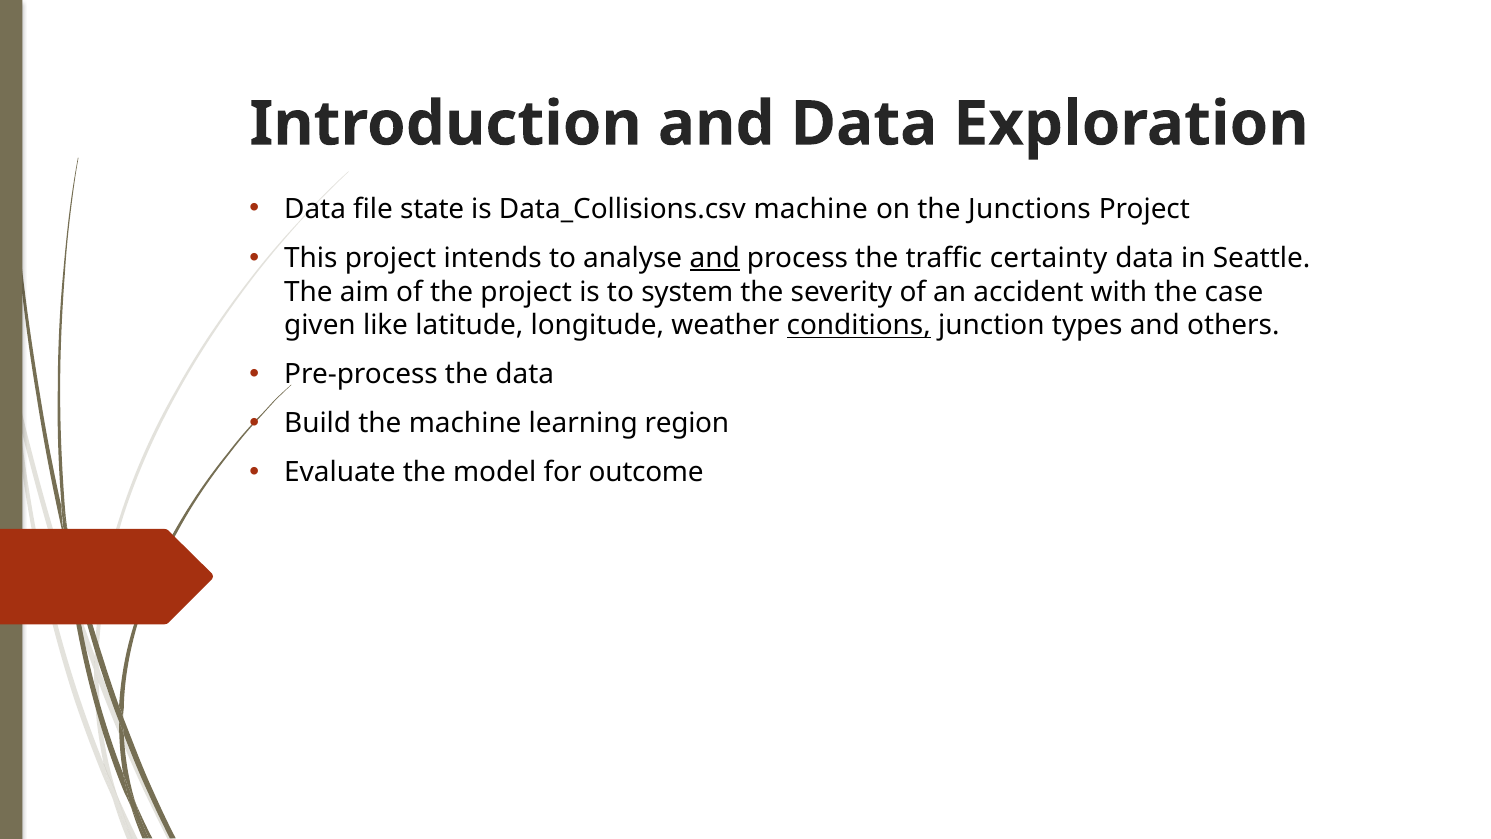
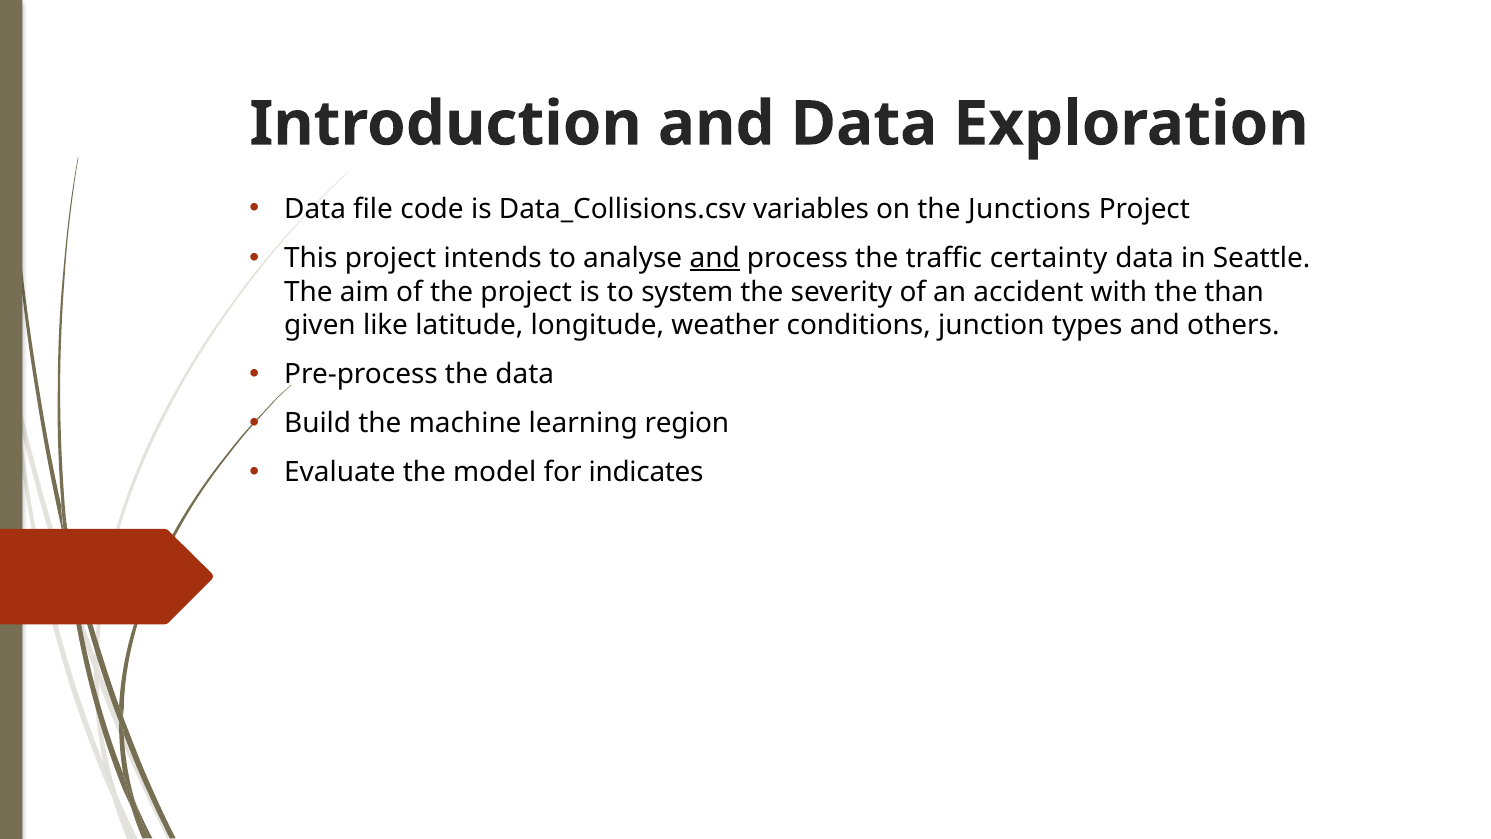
state: state -> code
Data_Collisions.csv machine: machine -> variables
case: case -> than
conditions underline: present -> none
outcome: outcome -> indicates
